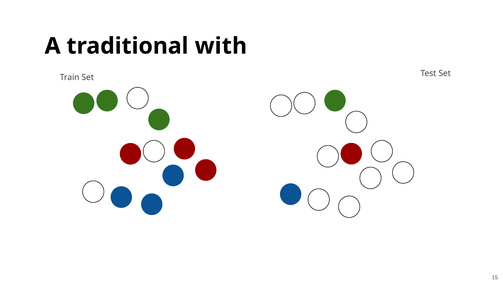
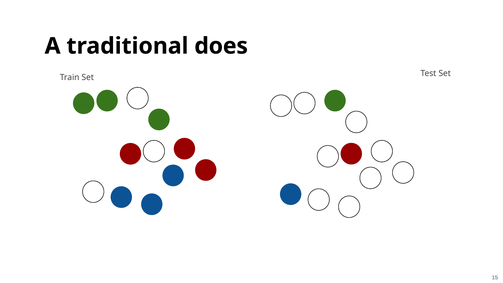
with: with -> does
